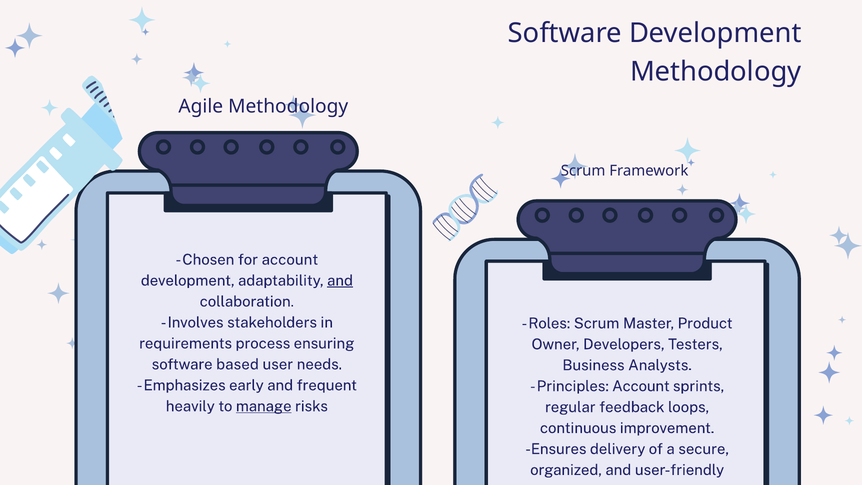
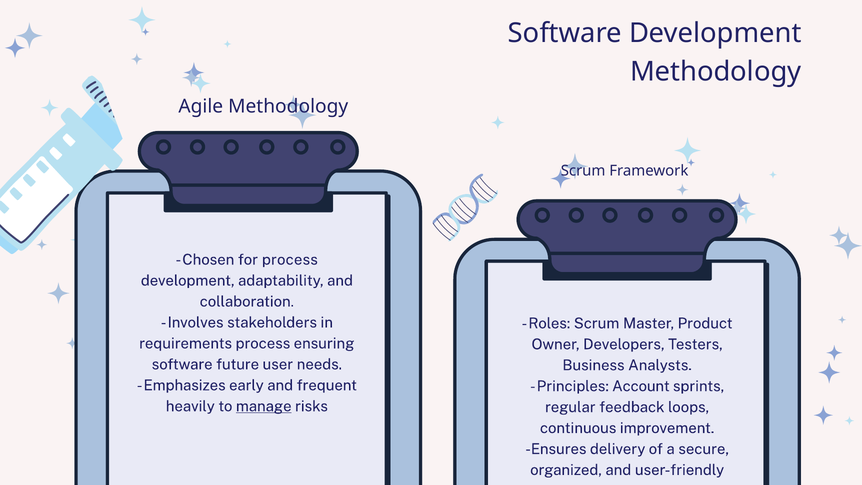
for account: account -> process
and at (340, 281) underline: present -> none
based: based -> future
